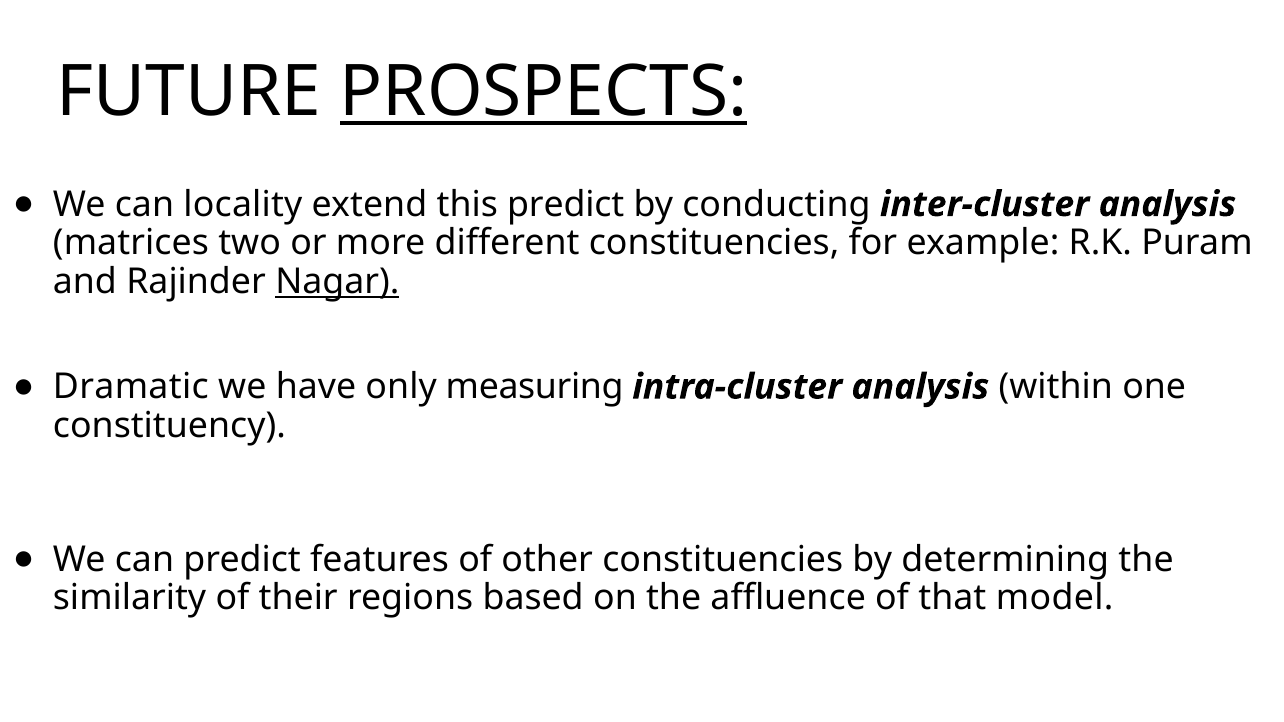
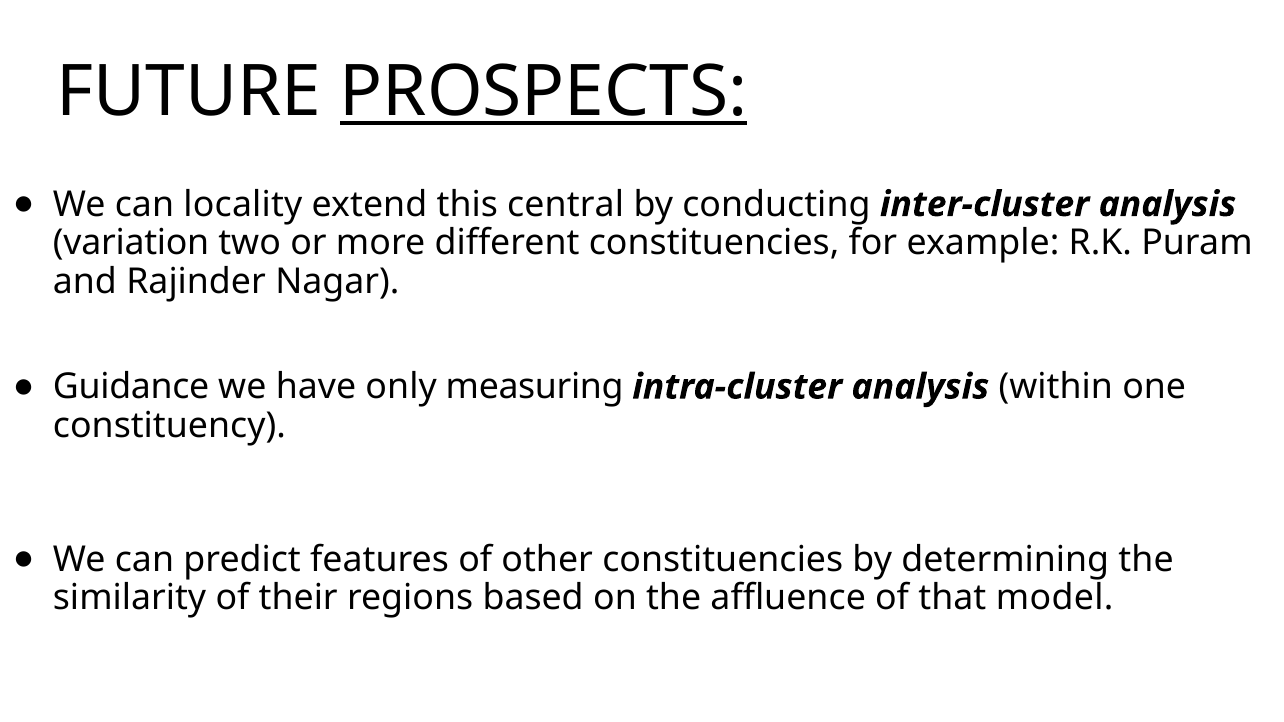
this predict: predict -> central
matrices: matrices -> variation
Nagar underline: present -> none
Dramatic: Dramatic -> Guidance
